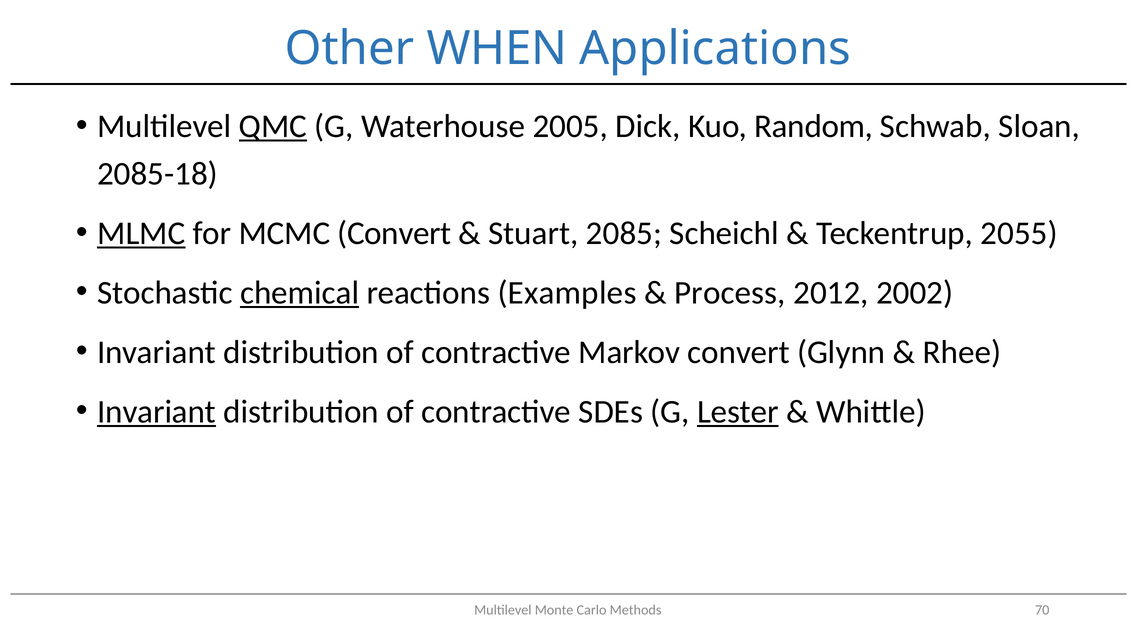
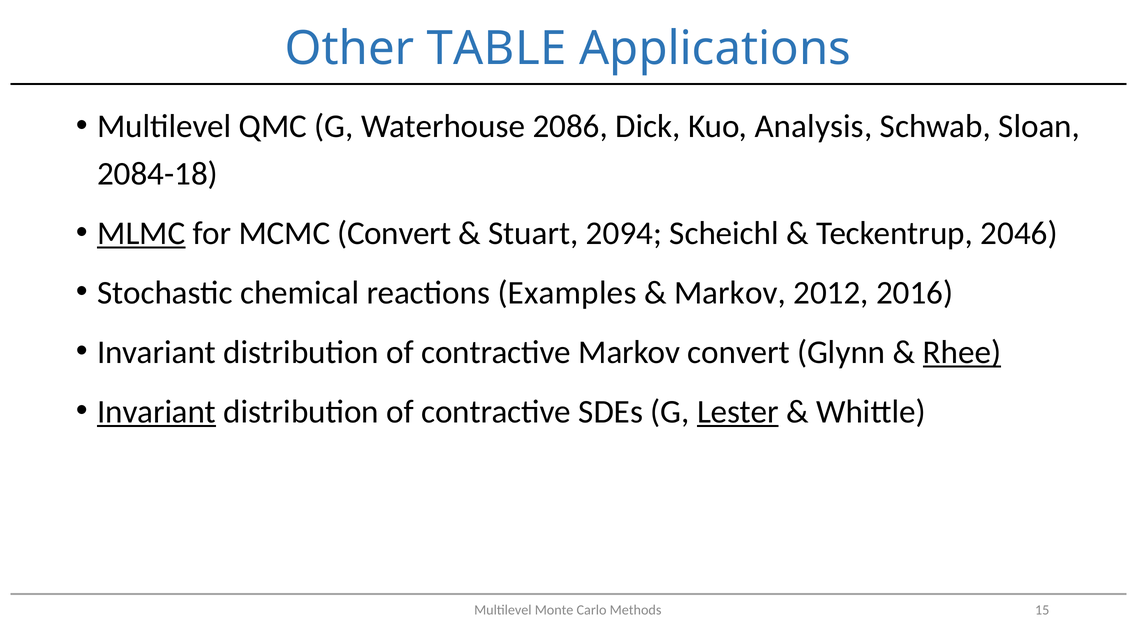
WHEN: WHEN -> TABLE
QMC underline: present -> none
2005: 2005 -> 2086
Random: Random -> Analysis
2085-18: 2085-18 -> 2084-18
2085: 2085 -> 2094
2055: 2055 -> 2046
chemical underline: present -> none
Process at (730, 293): Process -> Markov
2002: 2002 -> 2016
Rhee underline: none -> present
70: 70 -> 15
